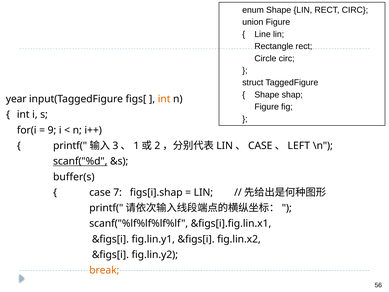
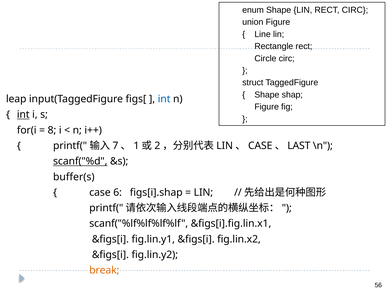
year: year -> leap
int at (164, 99) colour: orange -> blue
int at (23, 114) underline: none -> present
9: 9 -> 8
3: 3 -> 7
LEFT: LEFT -> LAST
7: 7 -> 6
